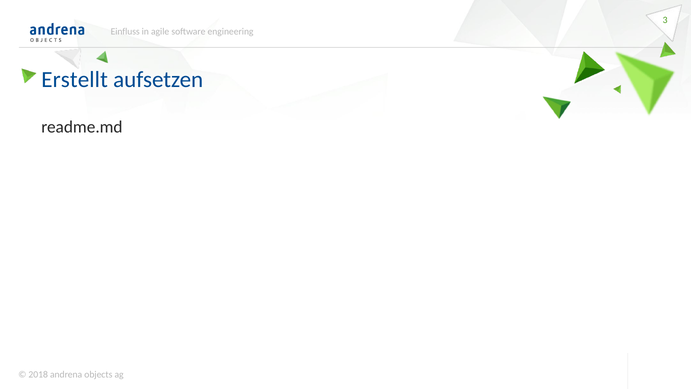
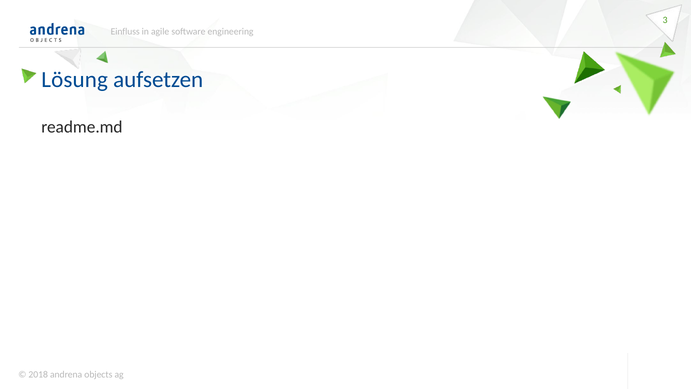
Erstellt: Erstellt -> Lösung
